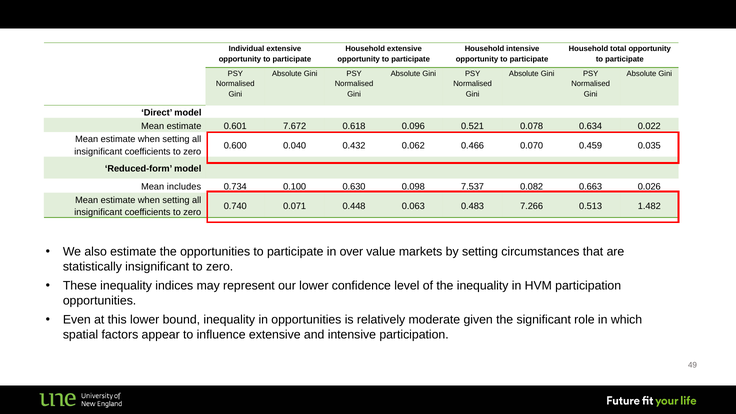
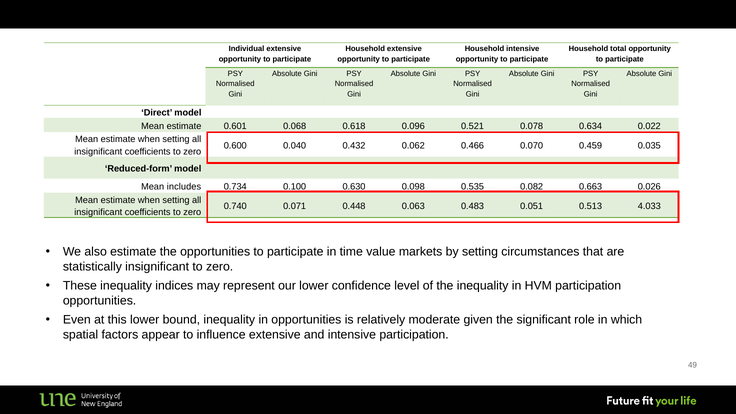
7.672: 7.672 -> 0.068
7.537: 7.537 -> 0.535
7.266: 7.266 -> 0.051
1.482: 1.482 -> 4.033
over: over -> time
